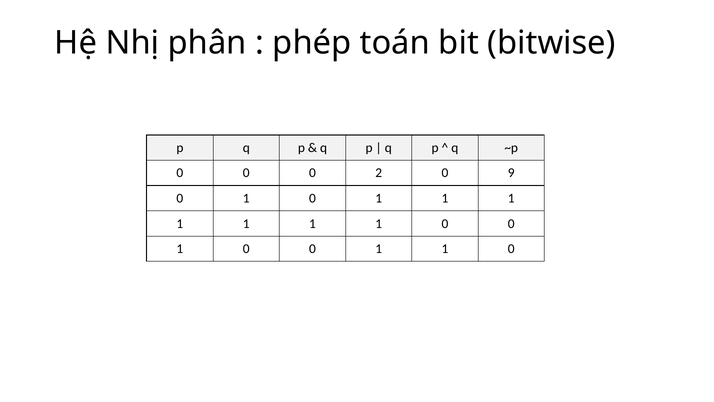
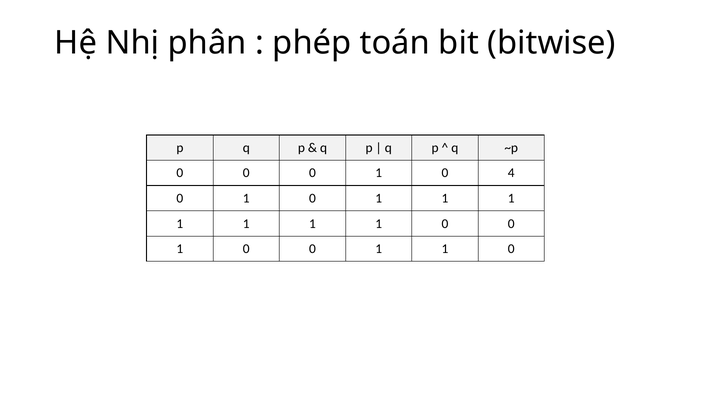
0 0 0 2: 2 -> 1
9: 9 -> 4
